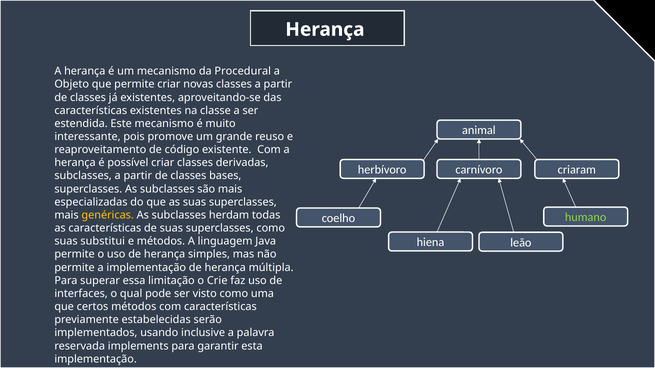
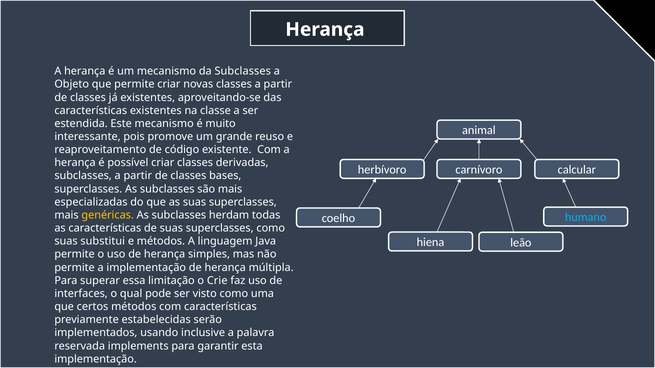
da Procedural: Procedural -> Subclasses
criaram: criaram -> calcular
humano colour: light green -> light blue
